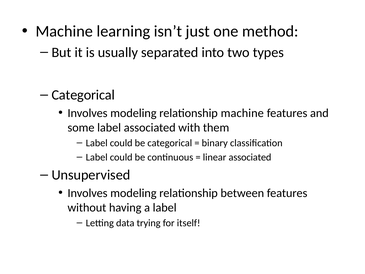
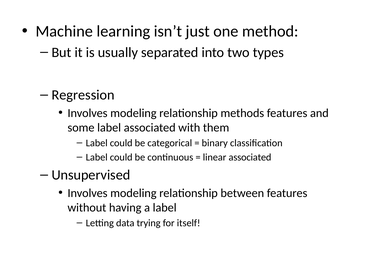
Categorical at (83, 95): Categorical -> Regression
relationship machine: machine -> methods
